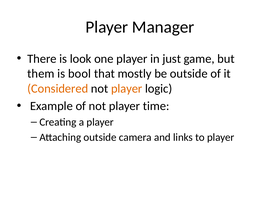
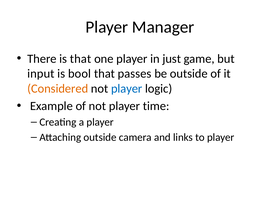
is look: look -> that
them: them -> input
mostly: mostly -> passes
player at (127, 89) colour: orange -> blue
